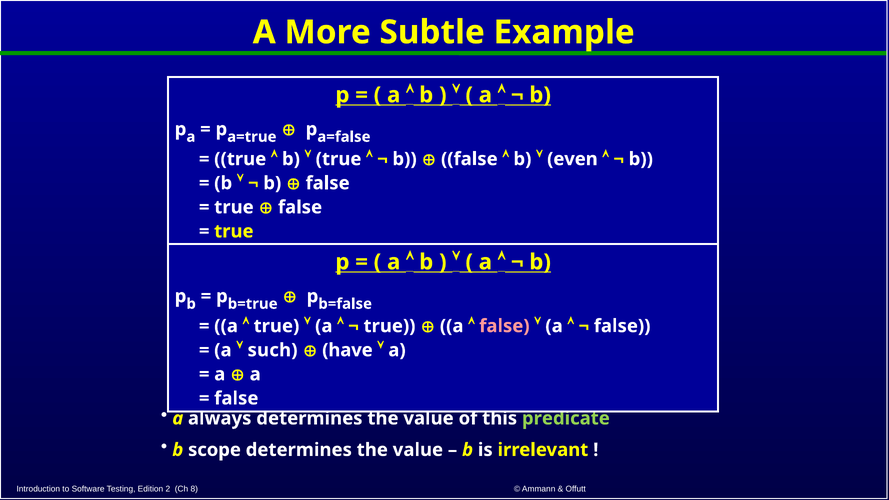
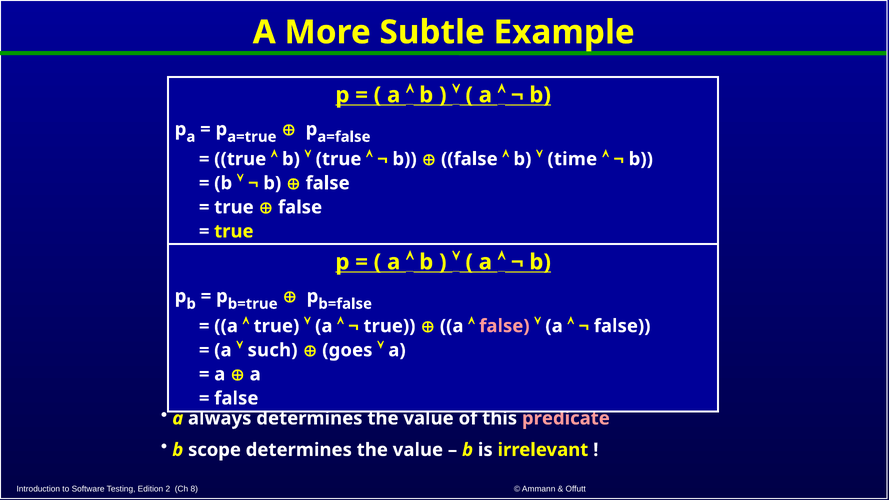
even: even -> time
have: have -> goes
predicate colour: light green -> pink
